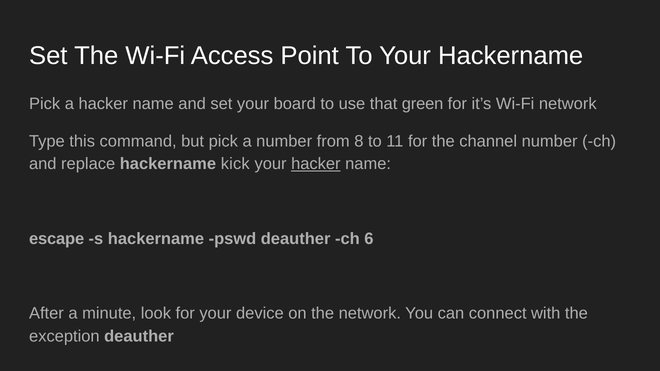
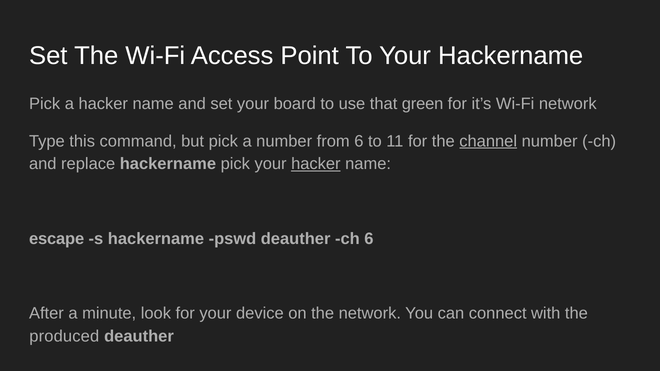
from 8: 8 -> 6
channel underline: none -> present
replace hackername kick: kick -> pick
exception: exception -> produced
